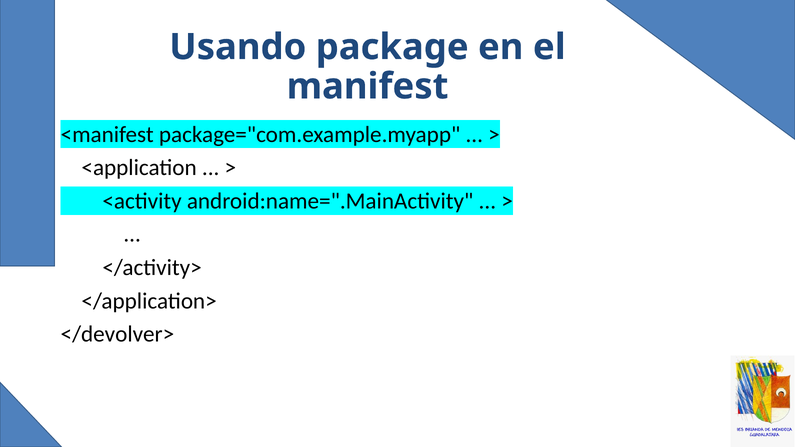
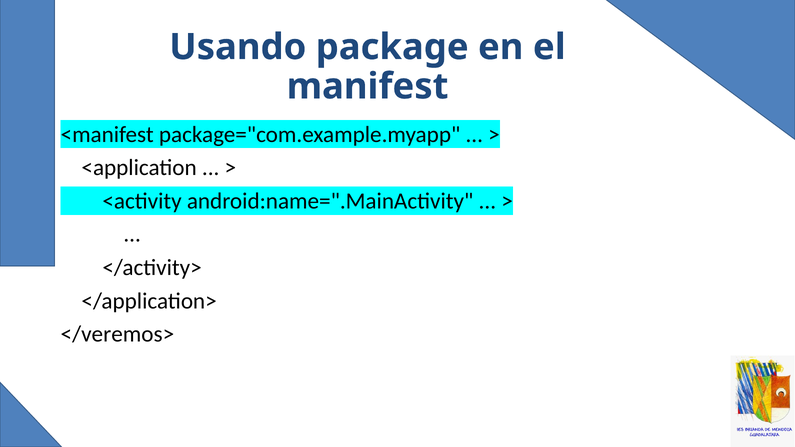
</devolver>: </devolver> -> </veremos>
